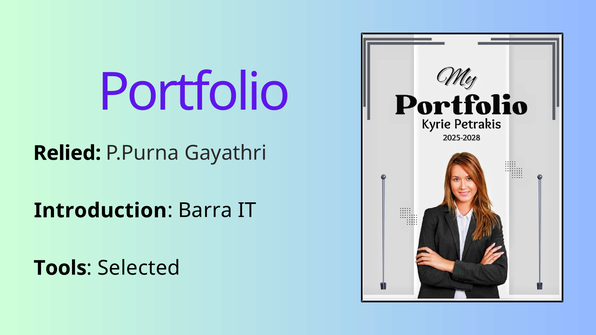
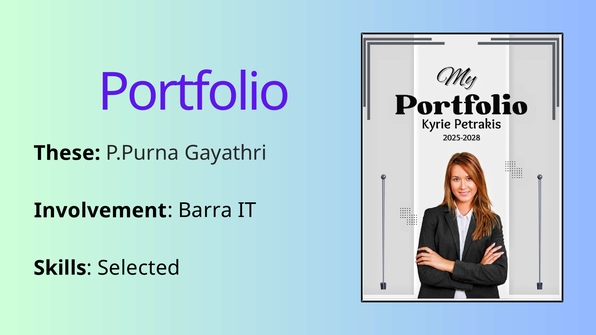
Relied: Relied -> These
Introduction: Introduction -> Involvement
Tools: Tools -> Skills
